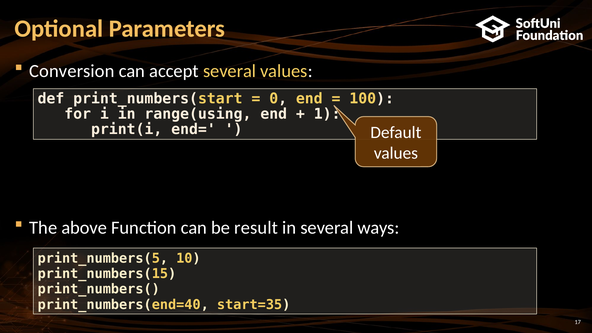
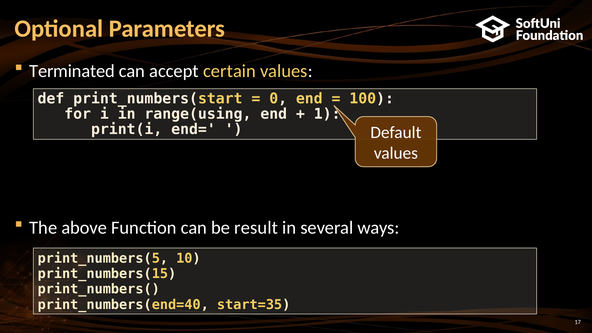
Conversion: Conversion -> Terminated
accept several: several -> certain
